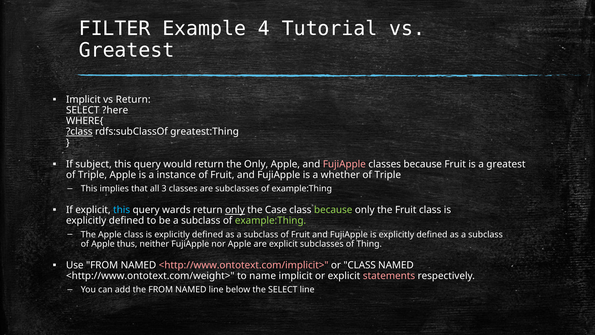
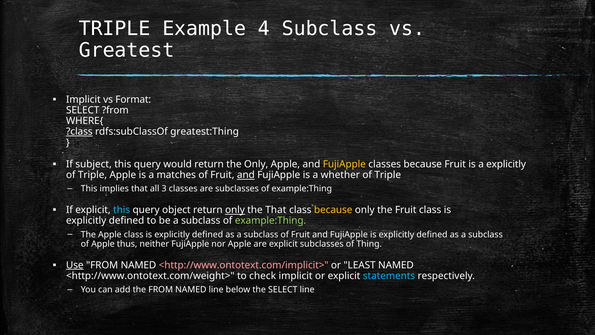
FILTER at (115, 29): FILTER -> TRIPLE
4 Tutorial: Tutorial -> Subclass
vs Return: Return -> Format
?here: ?here -> ?from
FujiApple at (344, 164) colour: pink -> yellow
a greatest: greatest -> explicitly
instance: instance -> matches
and at (246, 175) underline: none -> present
wards: wards -> object
the Case: Case -> That
because at (333, 210) colour: light green -> yellow
Use underline: none -> present
or CLASS: CLASS -> LEAST
name: name -> check
statements colour: pink -> light blue
